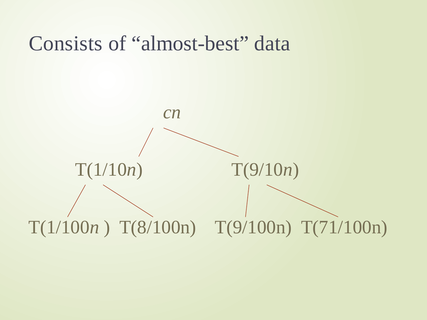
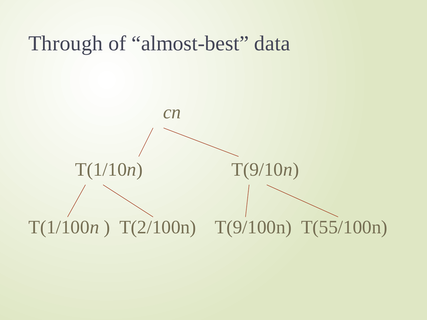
Consists: Consists -> Through
T(8/100n: T(8/100n -> T(2/100n
T(71/100n: T(71/100n -> T(55/100n
